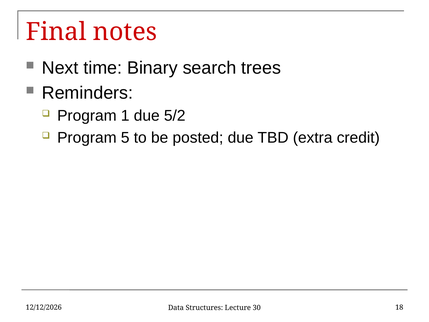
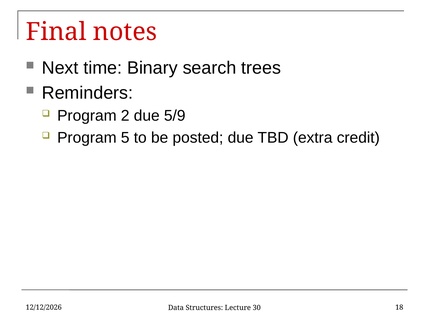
1: 1 -> 2
5/2: 5/2 -> 5/9
